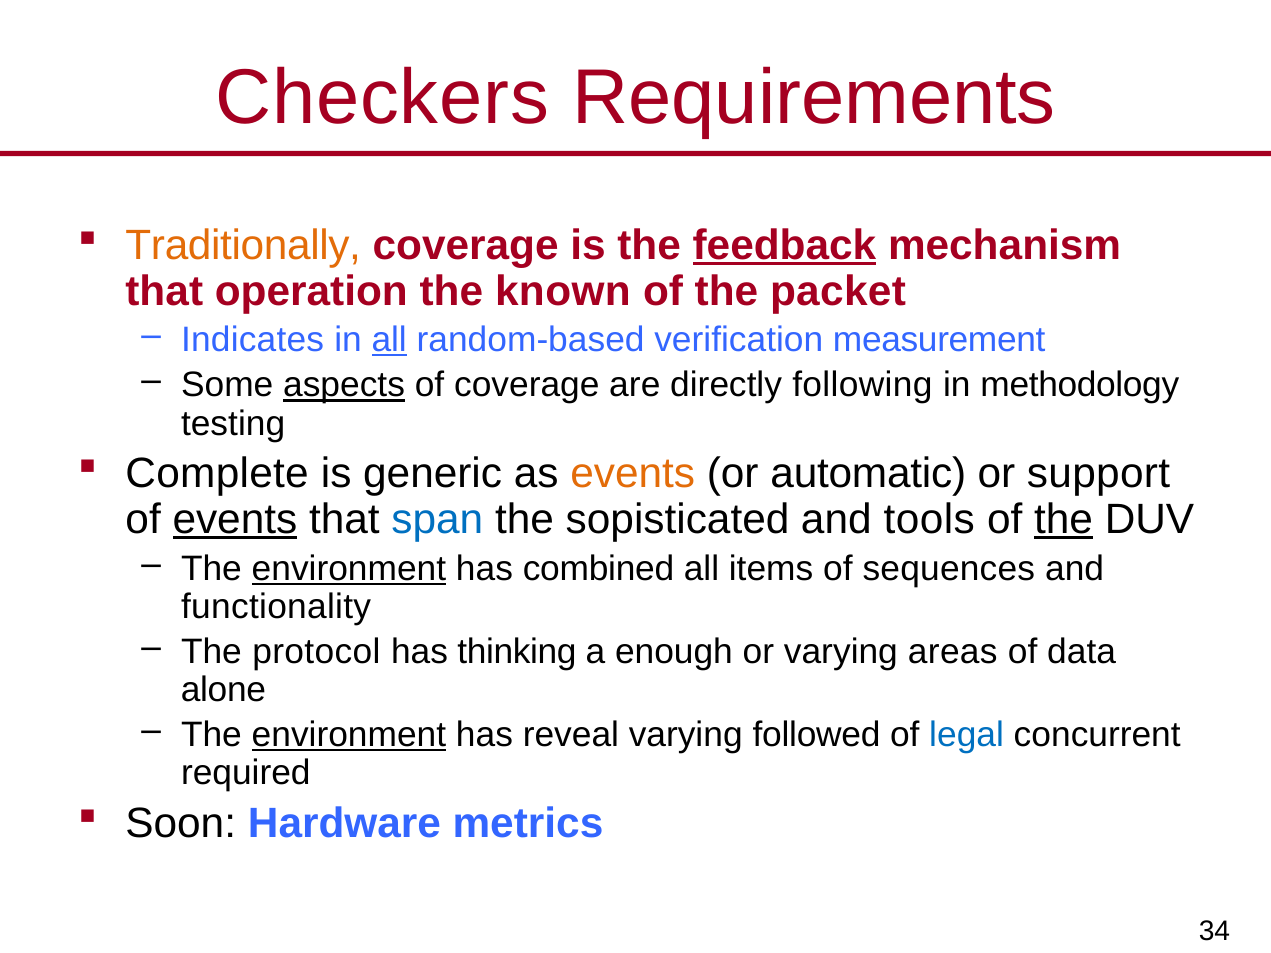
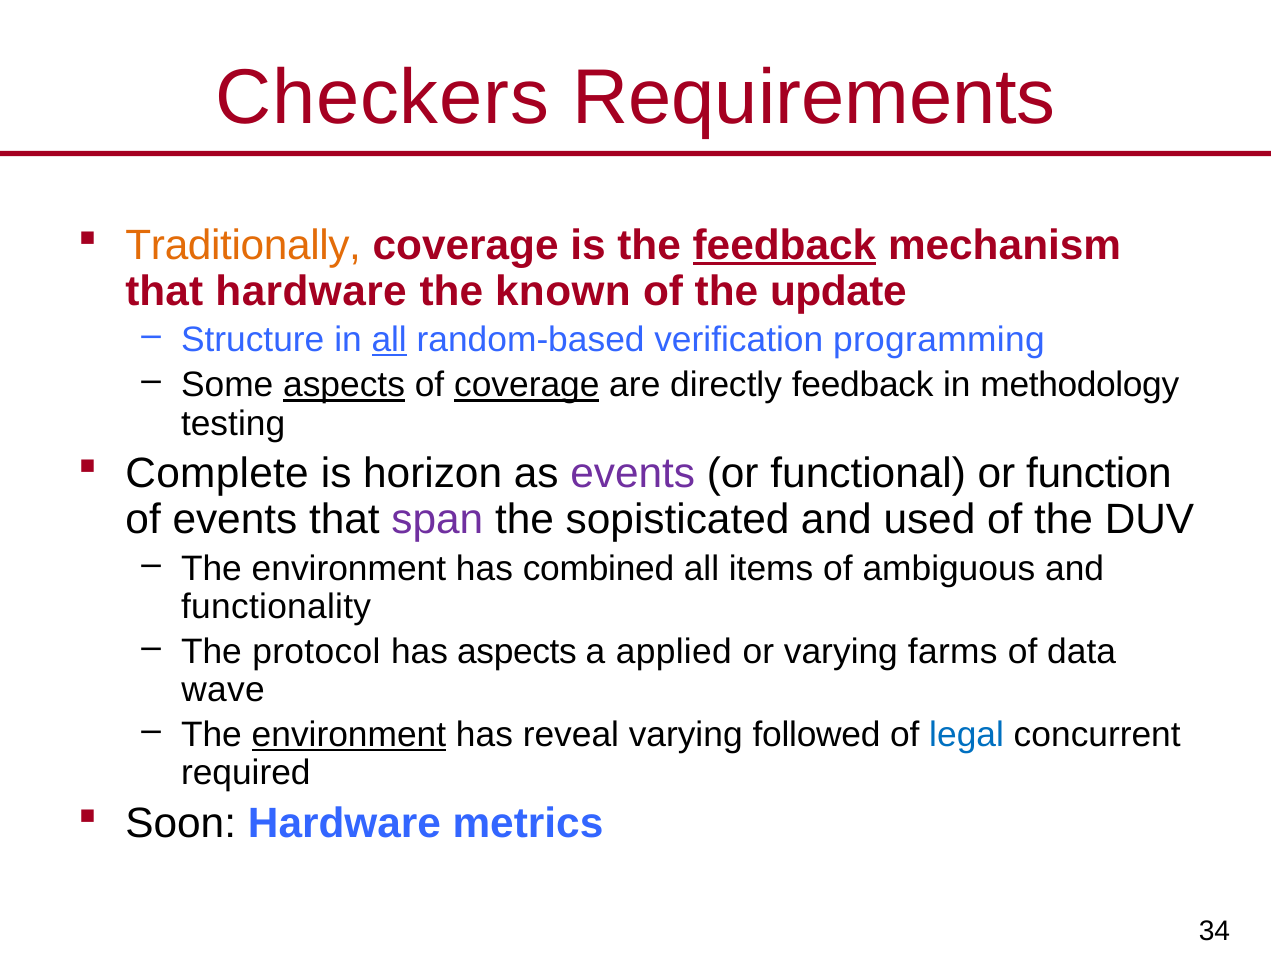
that operation: operation -> hardware
packet: packet -> update
Indicates: Indicates -> Structure
measurement: measurement -> programming
coverage at (527, 385) underline: none -> present
directly following: following -> feedback
generic: generic -> horizon
events at (633, 474) colour: orange -> purple
automatic: automatic -> functional
support: support -> function
events at (235, 520) underline: present -> none
span colour: blue -> purple
tools: tools -> used
the at (1064, 520) underline: present -> none
environment at (349, 569) underline: present -> none
sequences: sequences -> ambiguous
has thinking: thinking -> aspects
enough: enough -> applied
areas: areas -> farms
alone: alone -> wave
